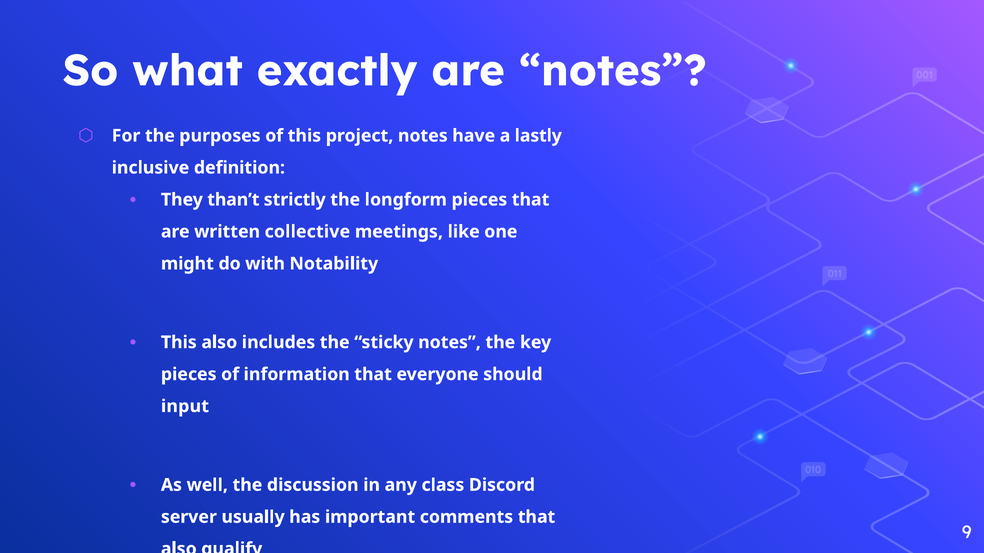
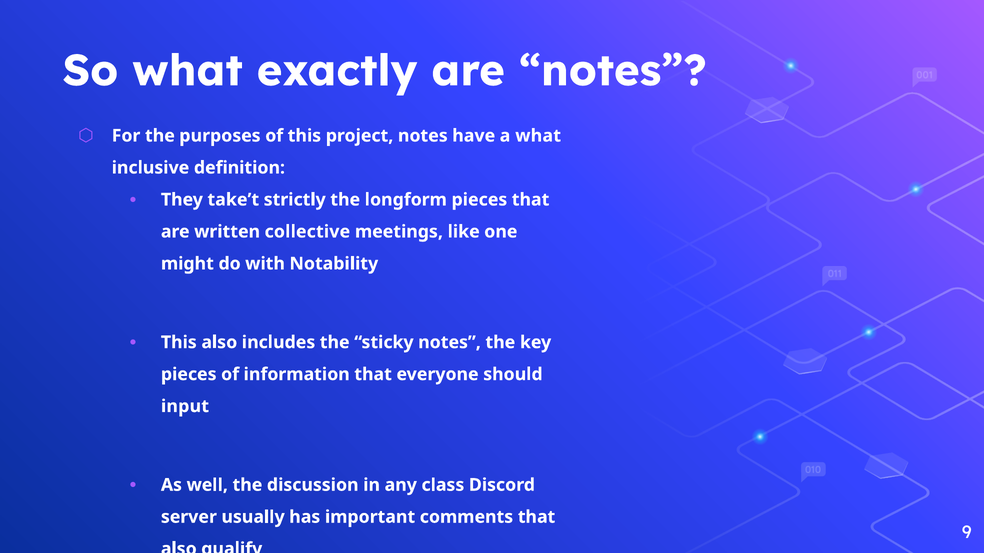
a lastly: lastly -> what
than’t: than’t -> take’t
